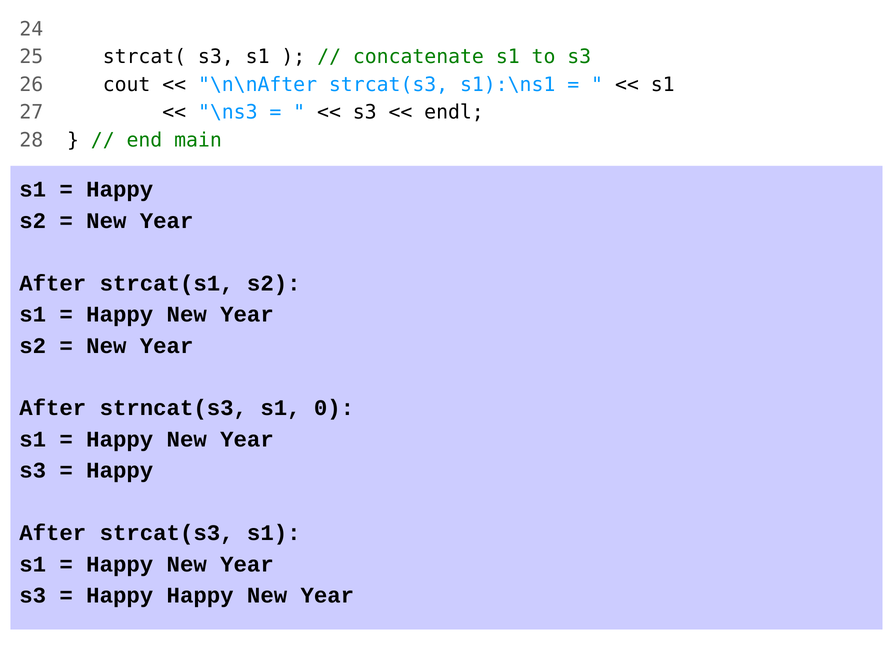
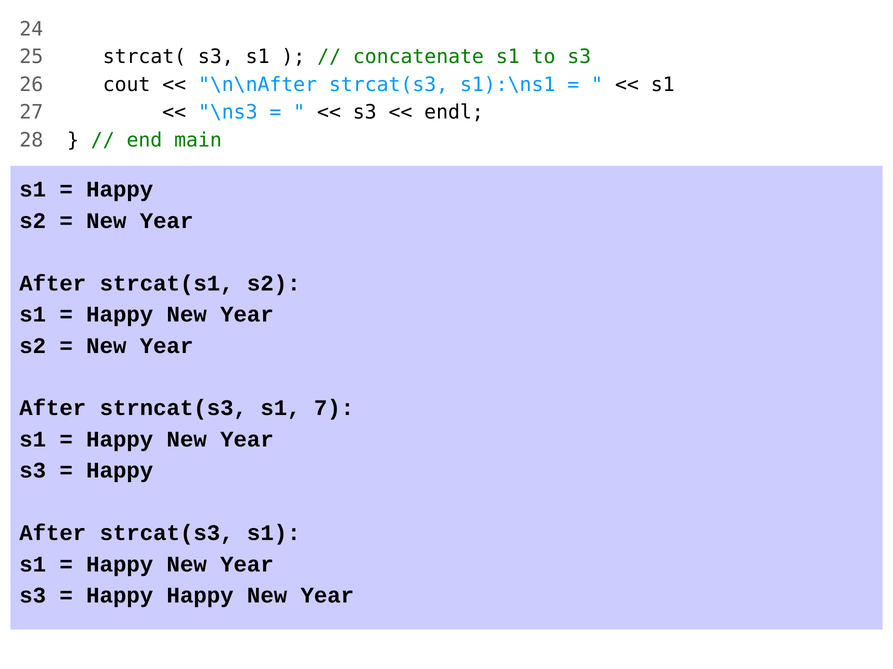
0: 0 -> 7
